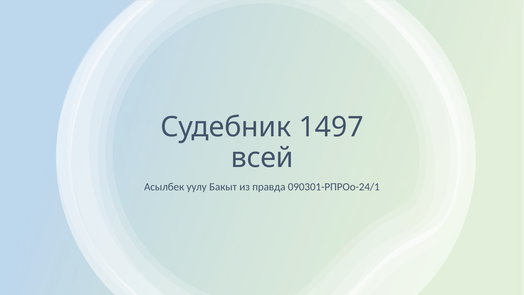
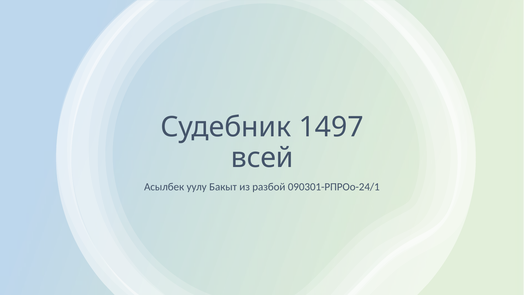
правда: правда -> разбой
